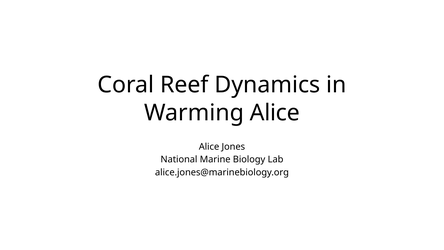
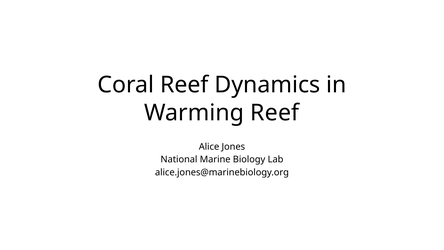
Warming Alice: Alice -> Reef
